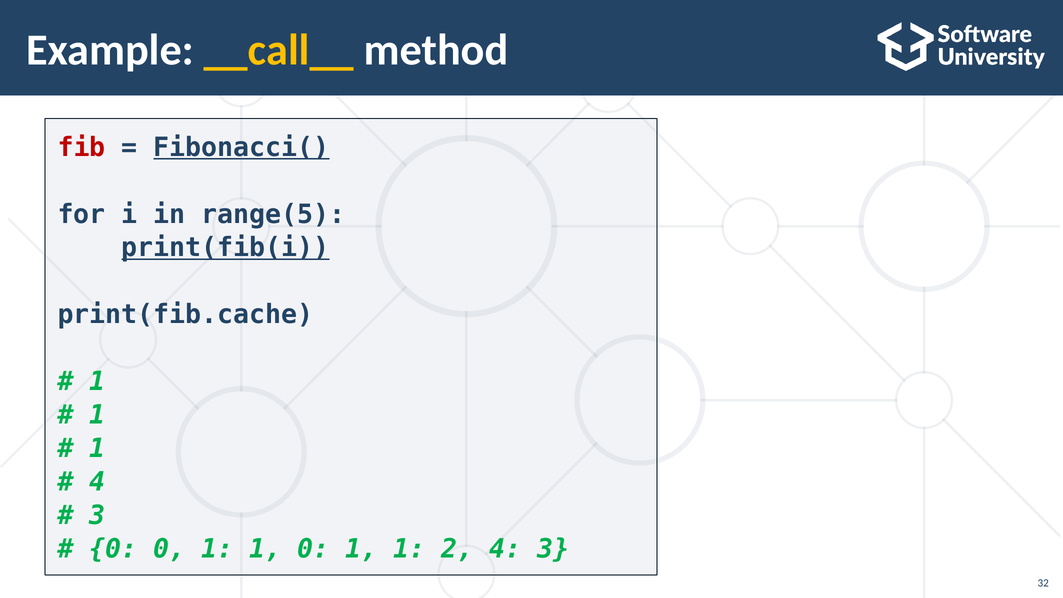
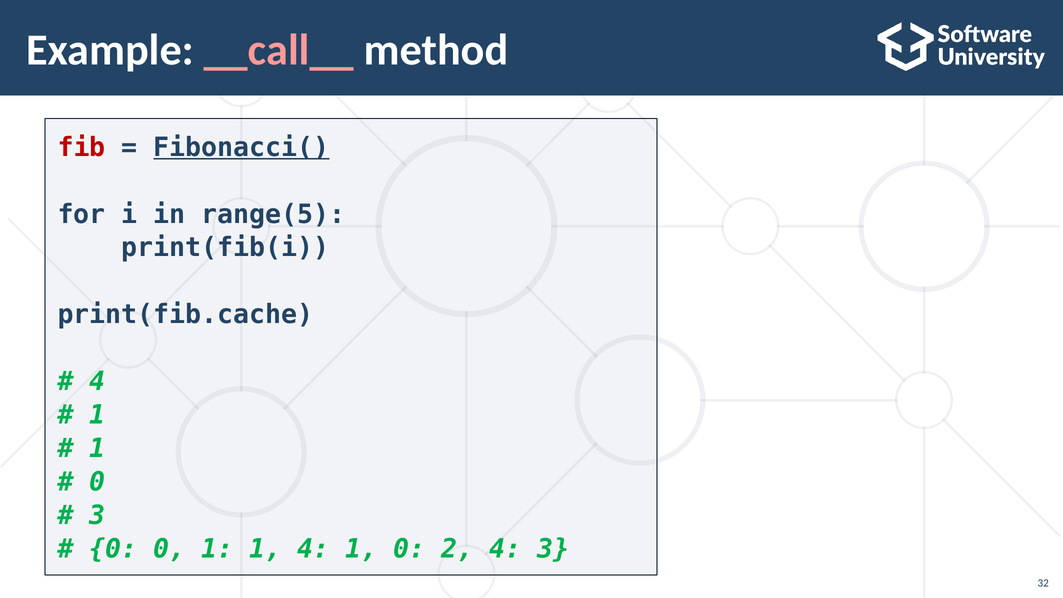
__call__ colour: yellow -> pink
print(fib(i underline: present -> none
1 at (97, 381): 1 -> 4
4 at (97, 482): 4 -> 0
1 0: 0 -> 4
1 at (409, 549): 1 -> 0
